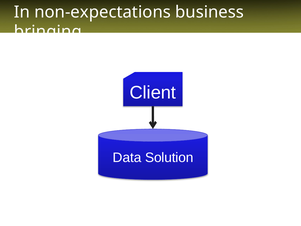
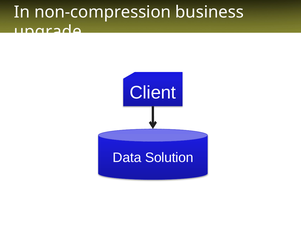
non-expectations: non-expectations -> non-compression
bringing: bringing -> upgrade
